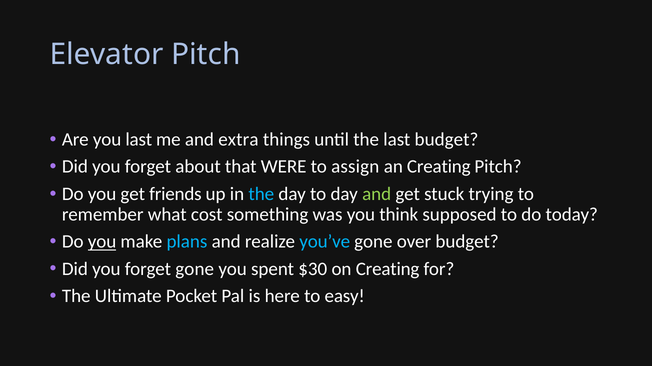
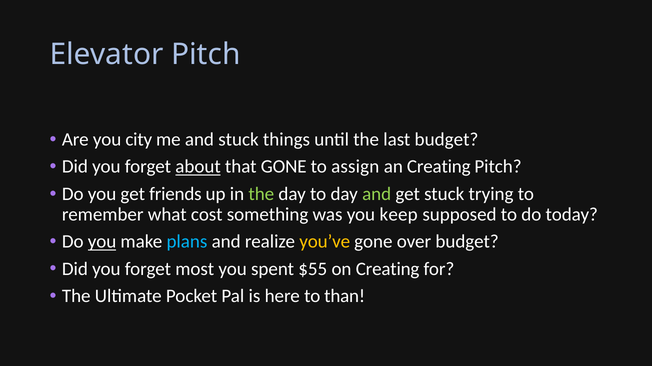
you last: last -> city
and extra: extra -> stuck
about underline: none -> present
that WERE: WERE -> GONE
the at (261, 194) colour: light blue -> light green
think: think -> keep
you’ve colour: light blue -> yellow
forget gone: gone -> most
$30: $30 -> $55
easy: easy -> than
